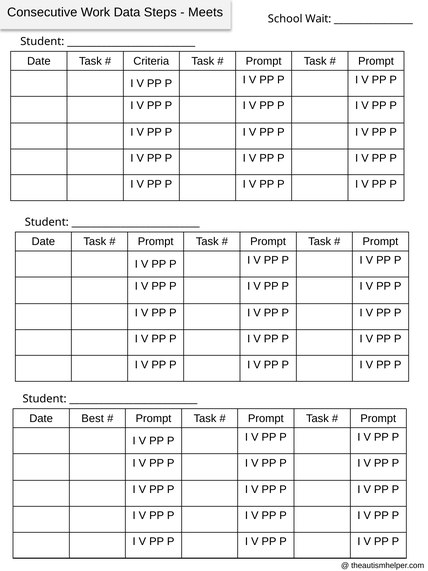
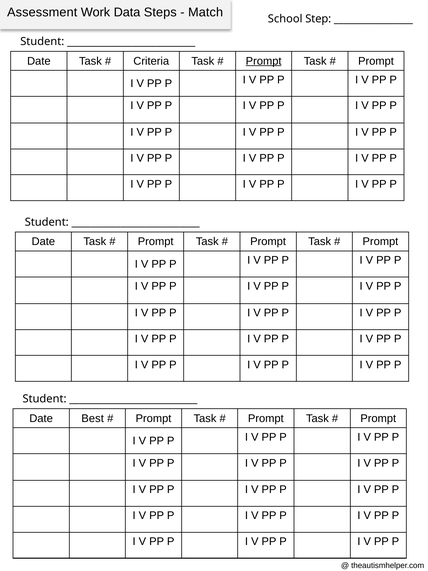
Consecutive: Consecutive -> Assessment
Meets: Meets -> Match
Wait: Wait -> Step
Prompt at (264, 61) underline: none -> present
